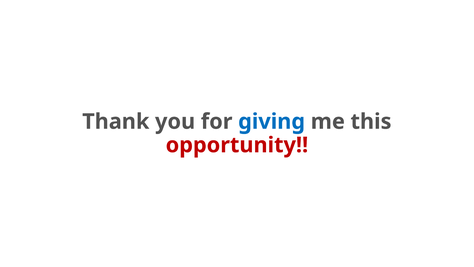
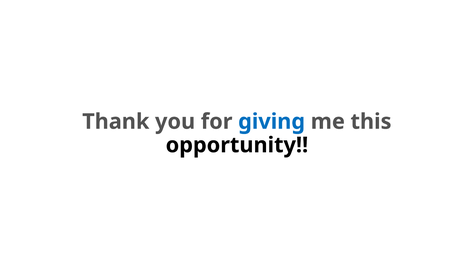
opportunity colour: red -> black
